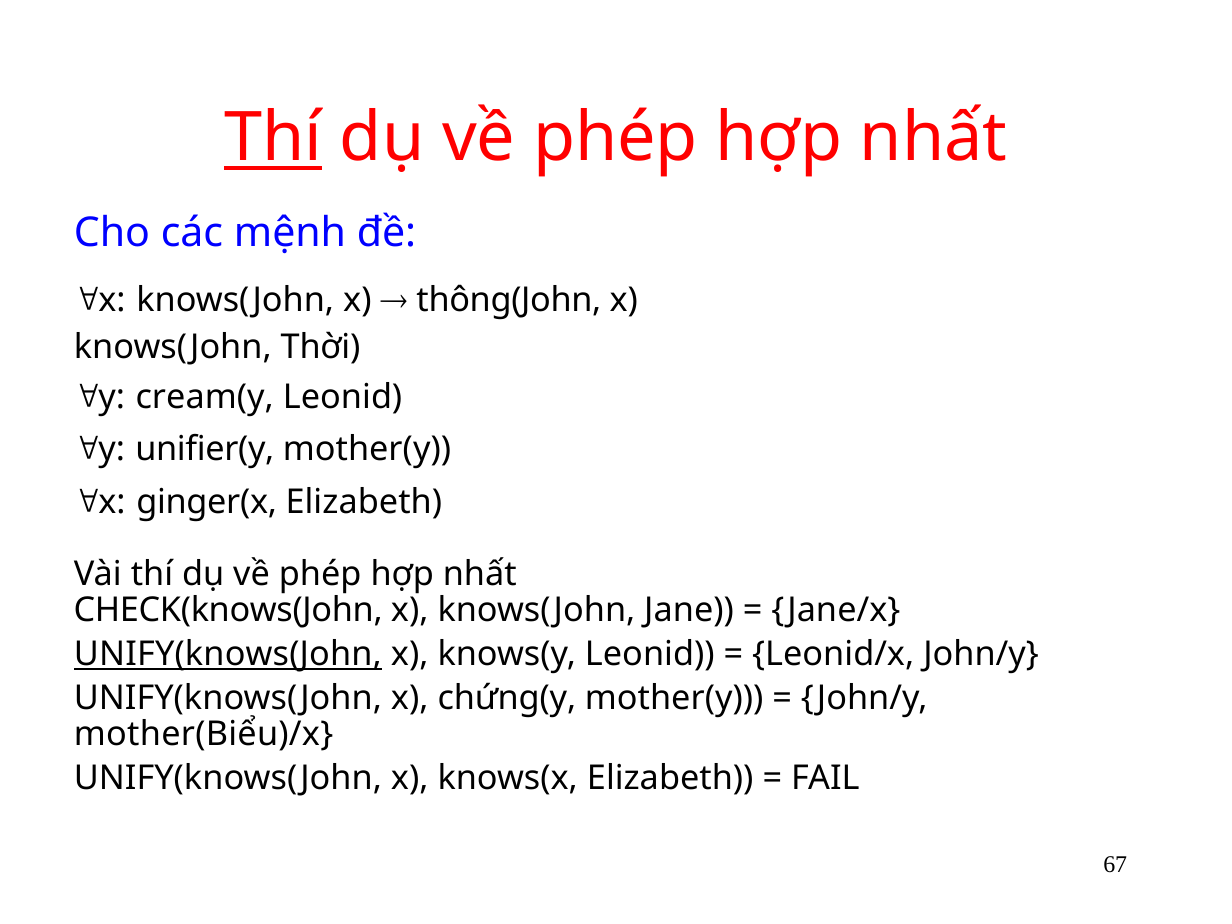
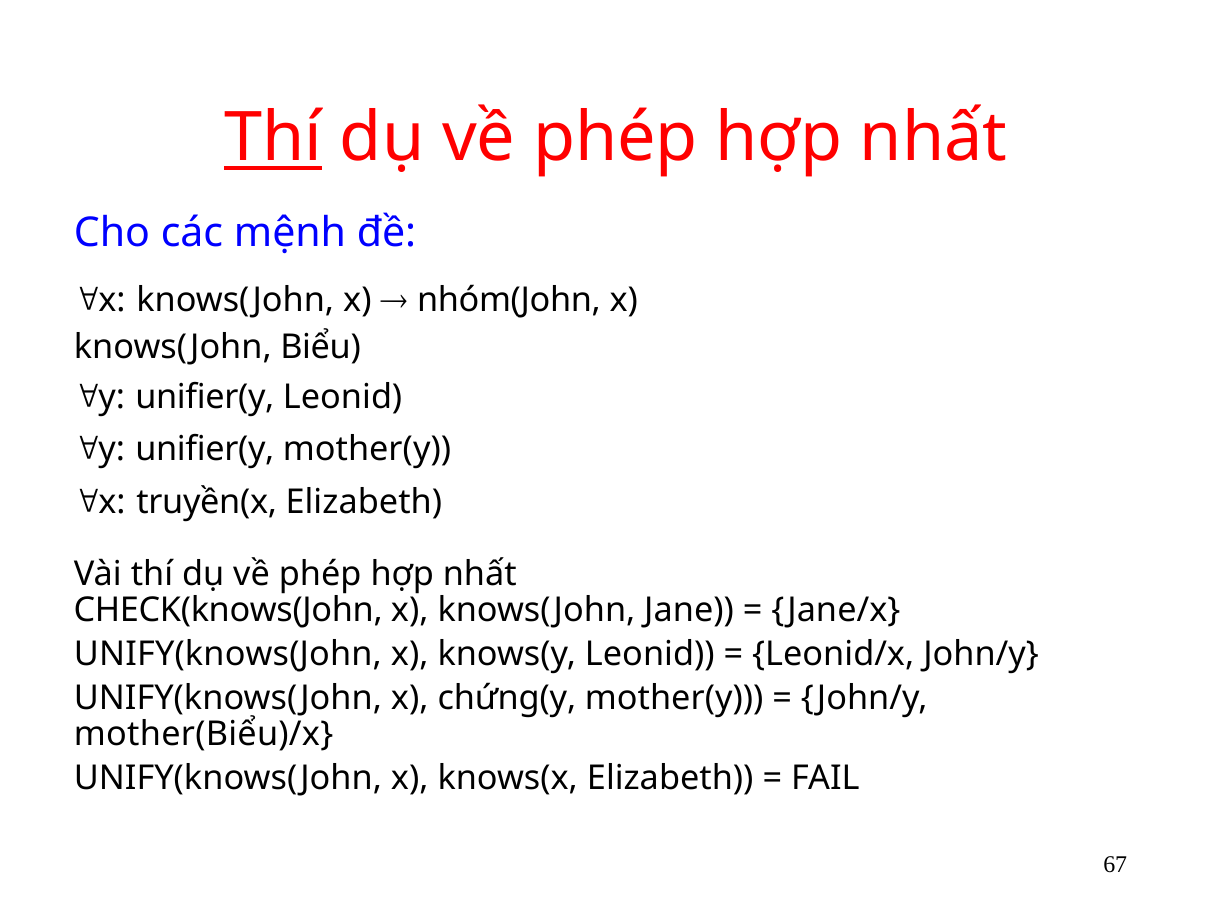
thông(John: thông(John -> nhóm(John
Thời: Thời -> Biểu
cream(y at (205, 397): cream(y -> unifier(y
ginger(x: ginger(x -> truyền(x
UNIFY(knows(John at (228, 654) underline: present -> none
